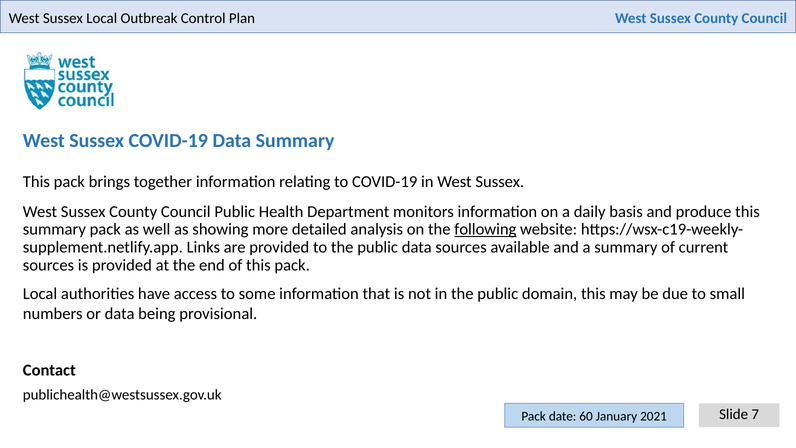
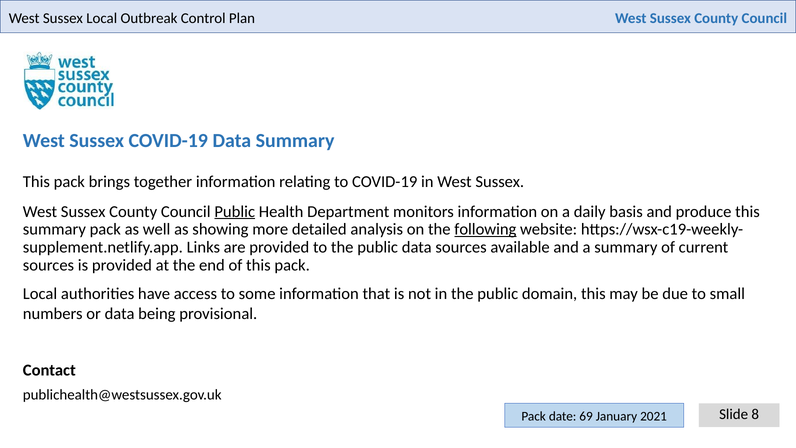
Public at (235, 211) underline: none -> present
7: 7 -> 8
60: 60 -> 69
